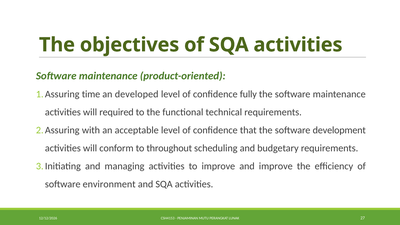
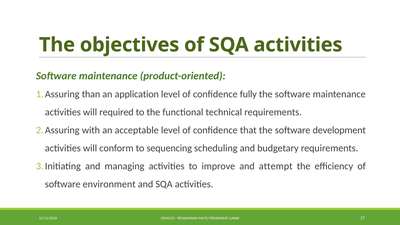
time: time -> than
developed: developed -> application
throughout: throughout -> sequencing
and improve: improve -> attempt
